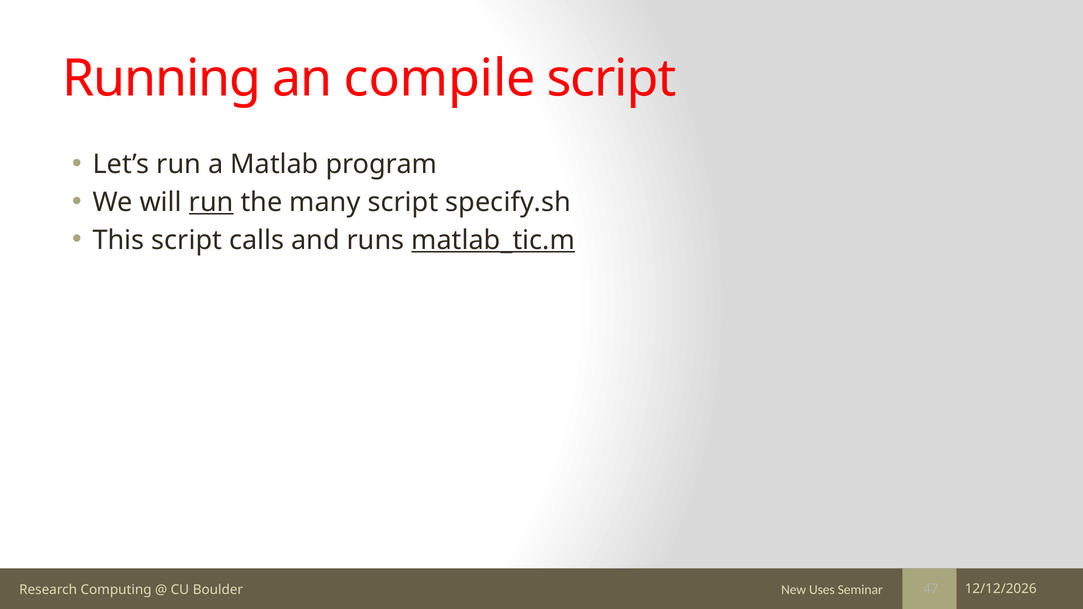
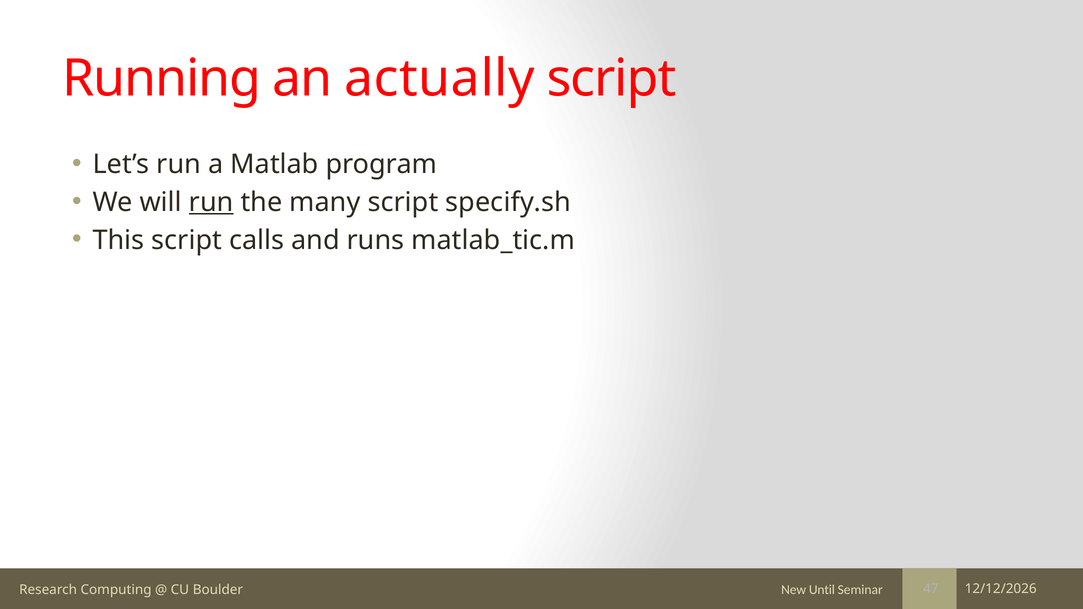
compile: compile -> actually
matlab_tic.m underline: present -> none
Uses: Uses -> Until
